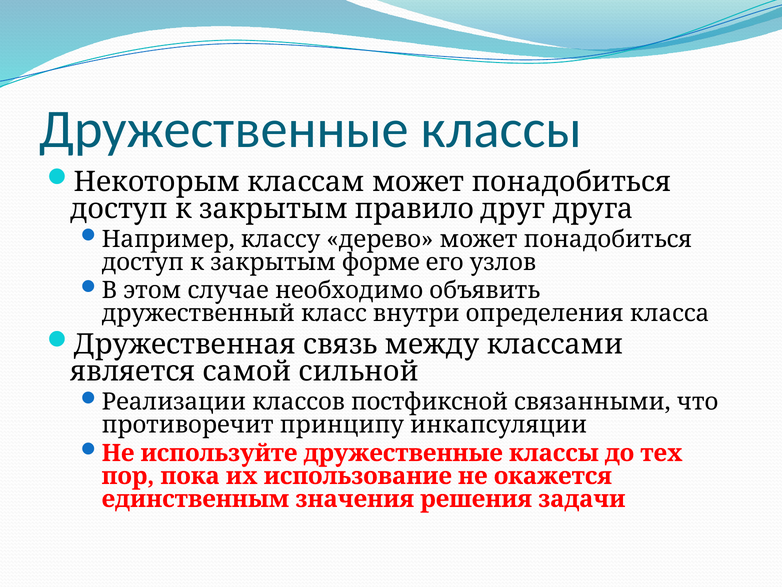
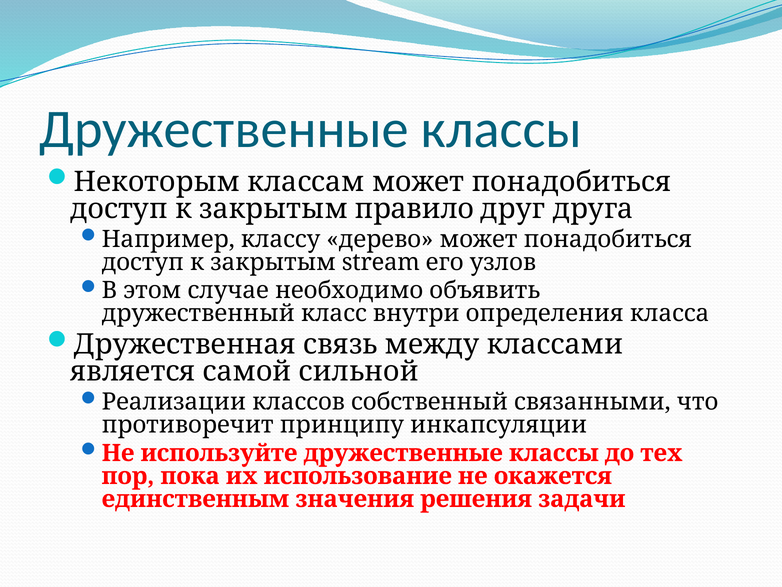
форме: форме -> stream
постфиксной: постфиксной -> собственный
